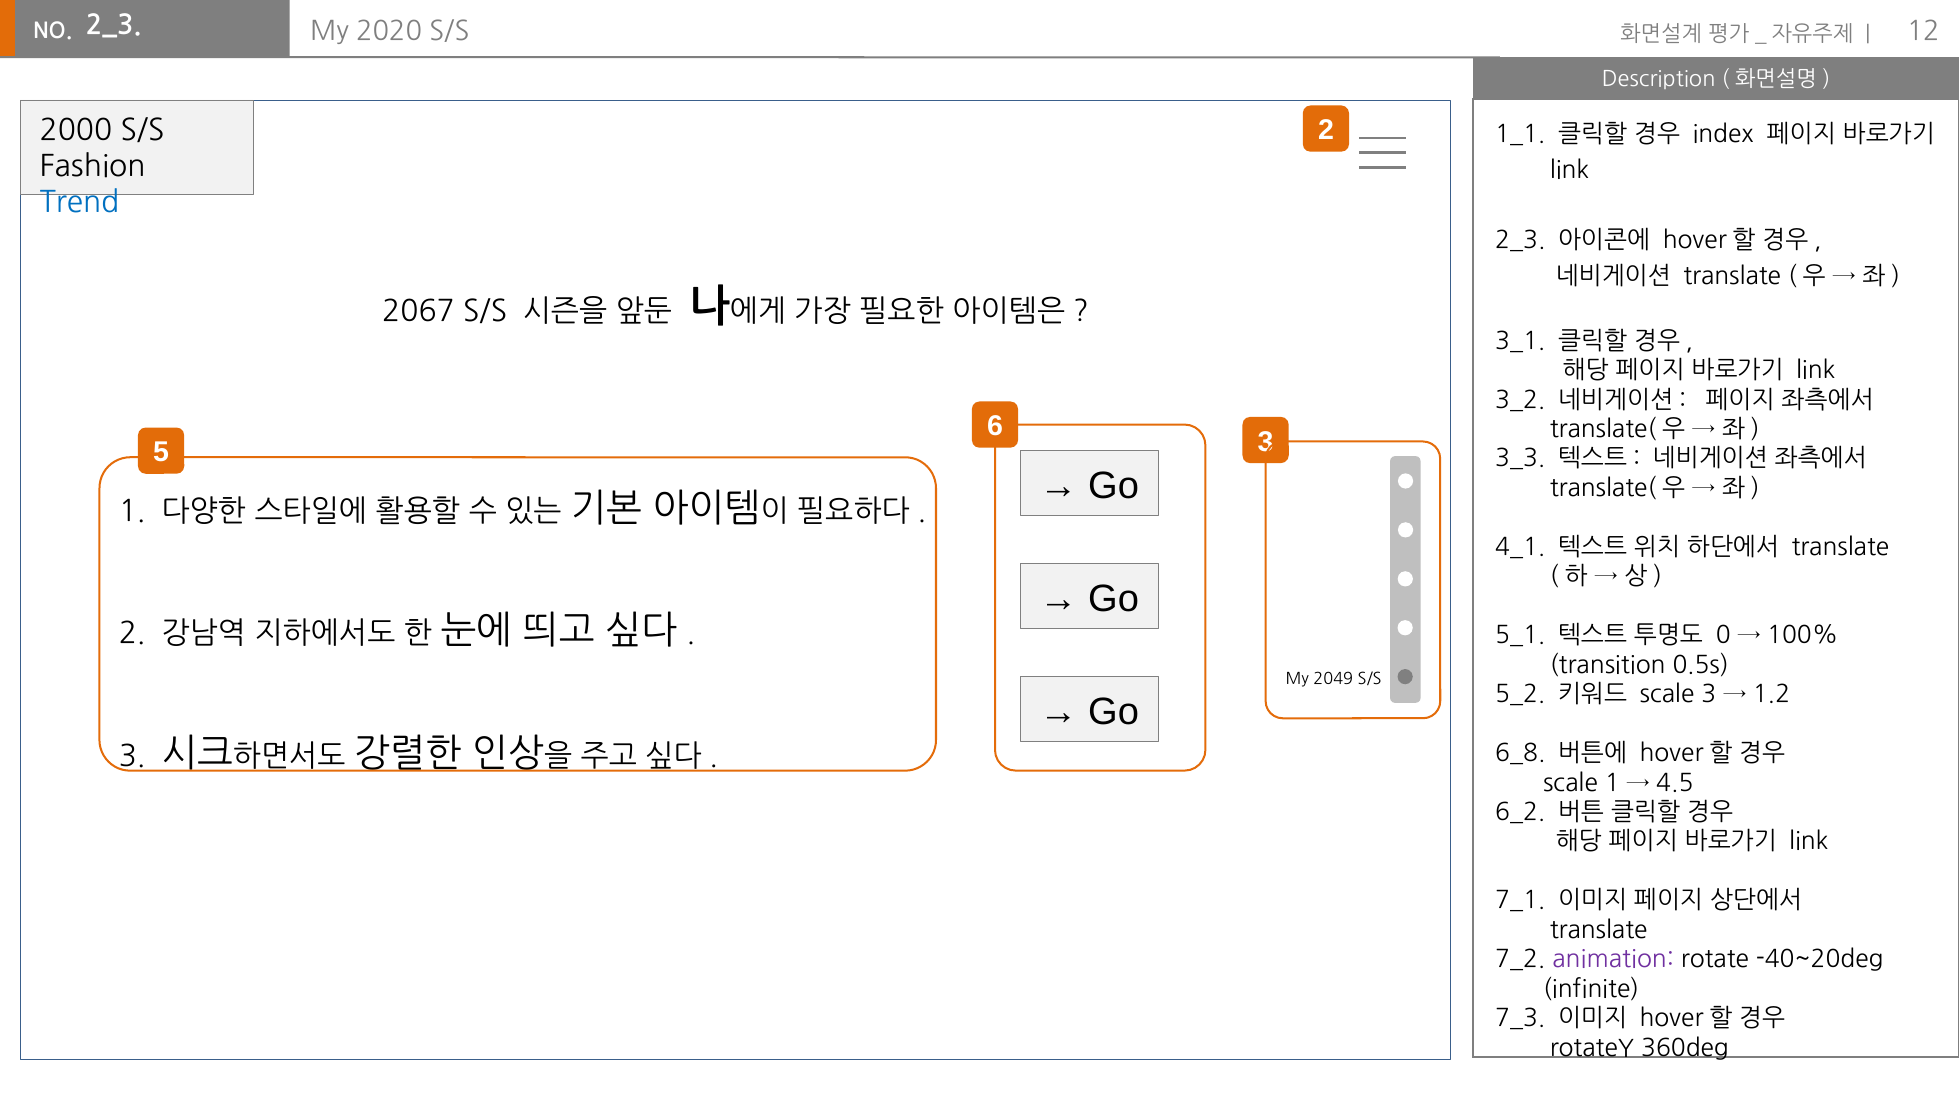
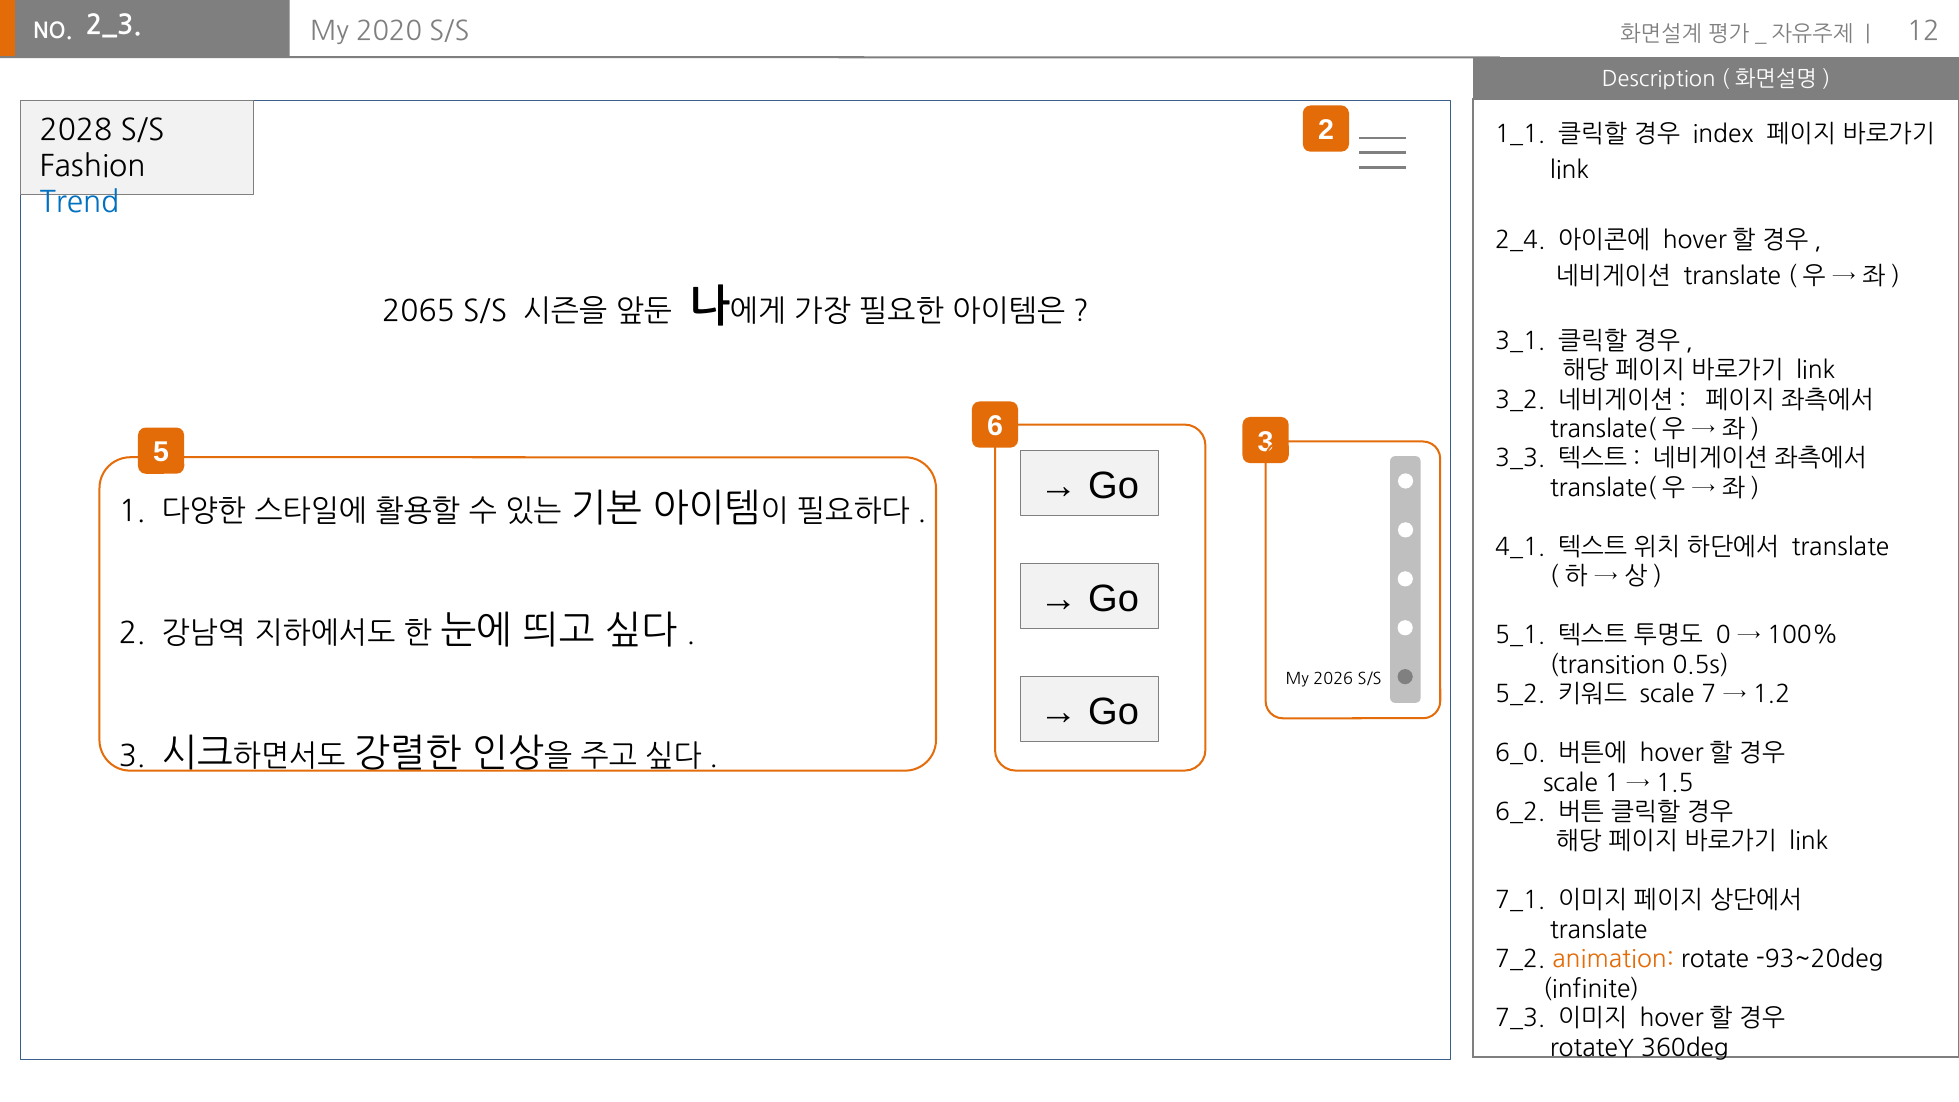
2000: 2000 -> 2028
2_3 at (1520, 241): 2_3 -> 2_4
2067: 2067 -> 2065
2049: 2049 -> 2026
scale 3: 3 -> 7
6_8: 6_8 -> 6_0
4.5: 4.5 -> 1.5
animation colour: purple -> orange
-40~20deg: -40~20deg -> -93~20deg
